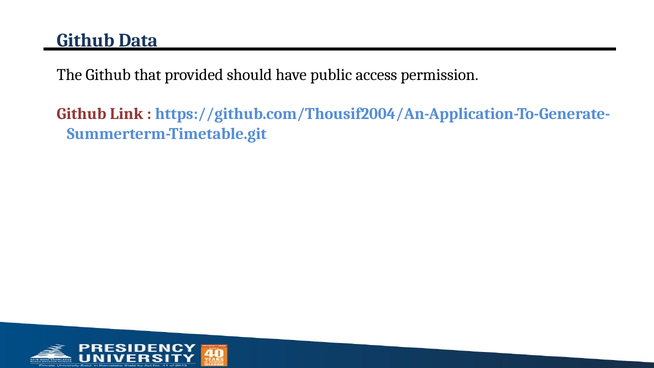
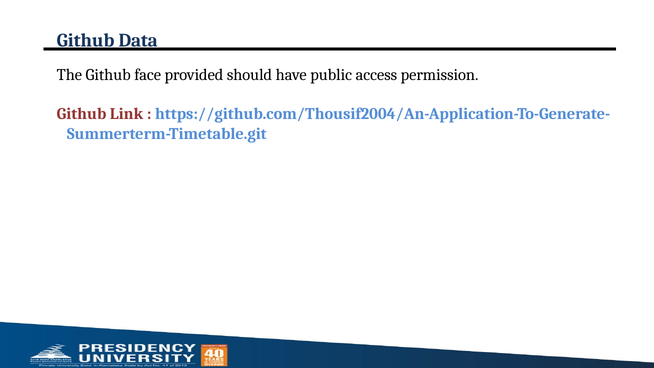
that: that -> face
